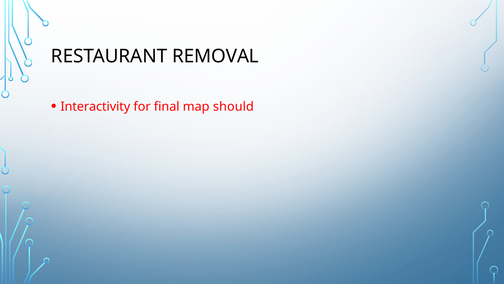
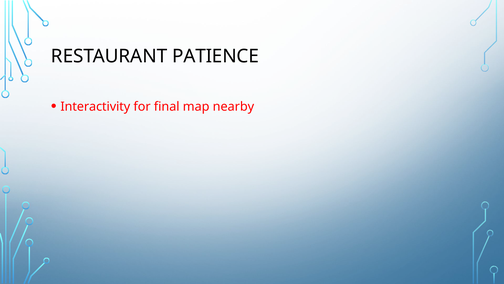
REMOVAL: REMOVAL -> PATIENCE
should: should -> nearby
